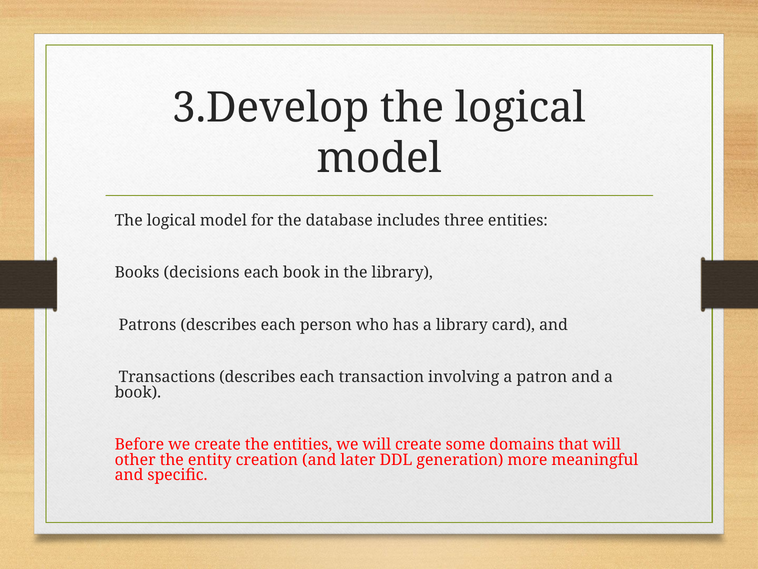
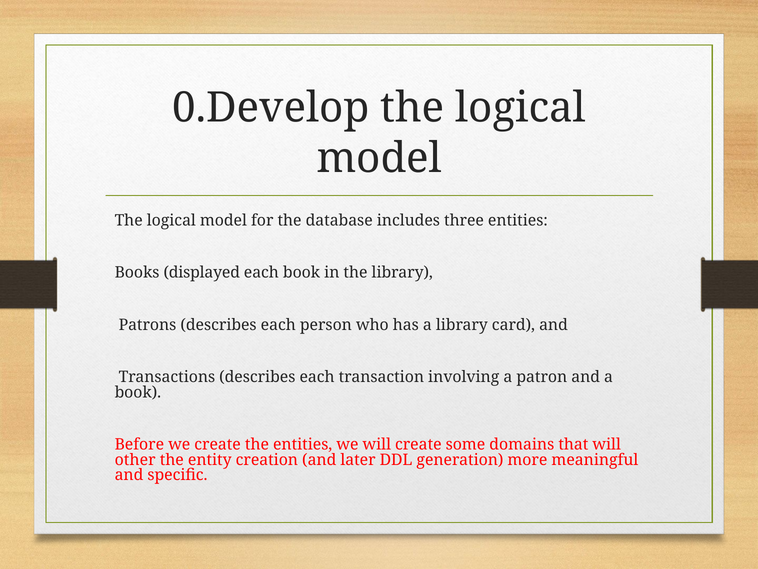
3.Develop: 3.Develop -> 0.Develop
decisions: decisions -> displayed
